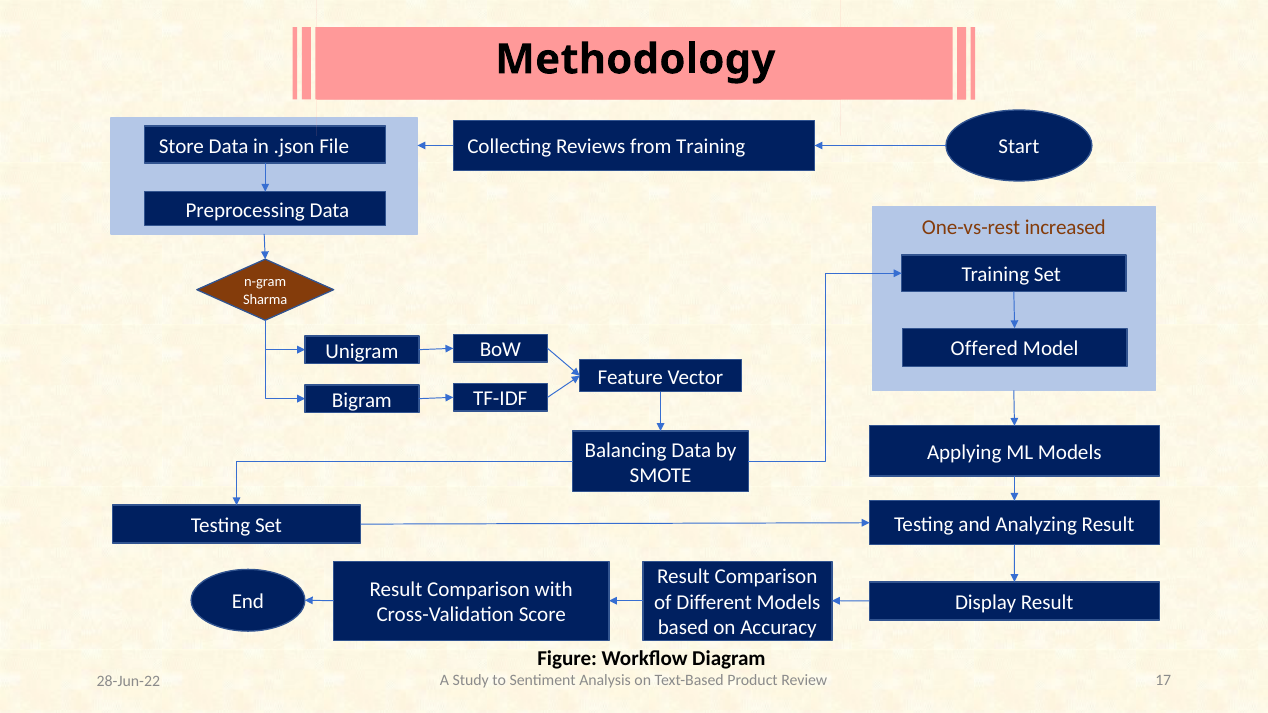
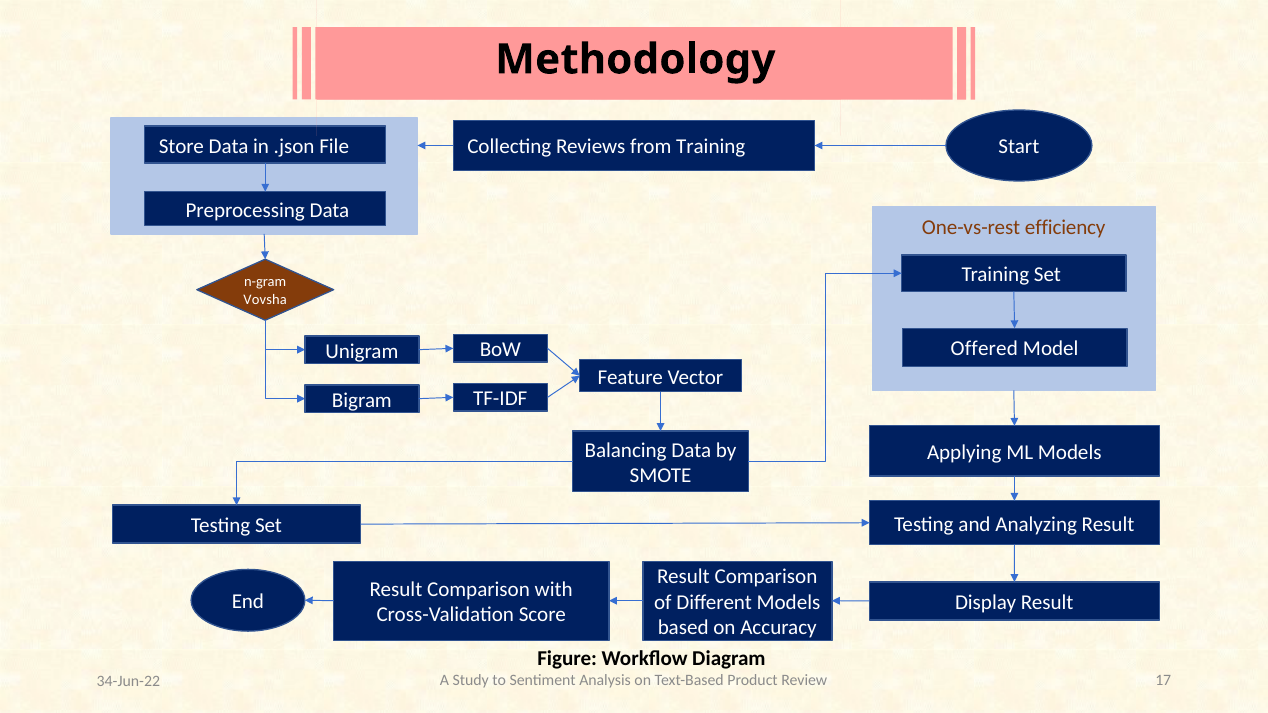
increased: increased -> efficiency
Sharma: Sharma -> Vovsha
28-Jun-22: 28-Jun-22 -> 34-Jun-22
